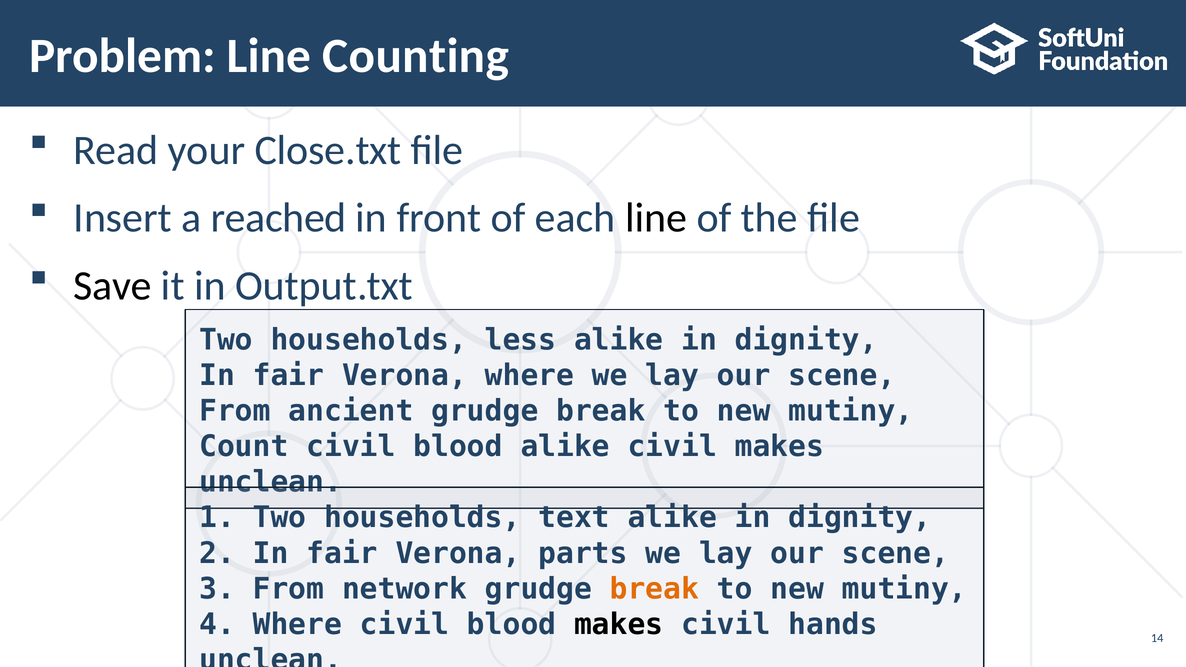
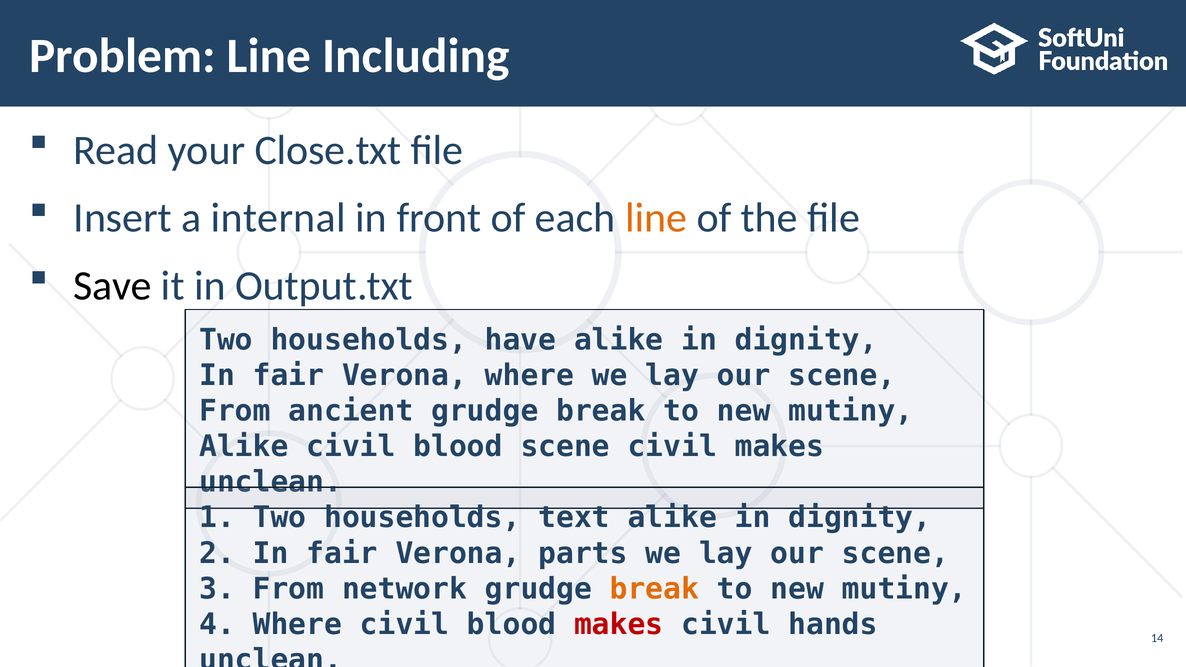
Counting: Counting -> Including
reached: reached -> internal
line at (656, 218) colour: black -> orange
less: less -> have
Count at (244, 447): Count -> Alike
blood alike: alike -> scene
makes at (619, 625) colour: black -> red
